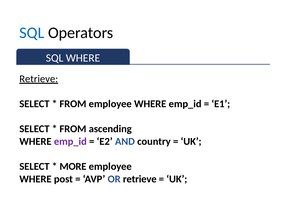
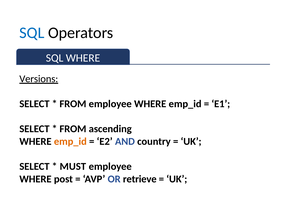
Retrieve at (39, 79): Retrieve -> Versions
emp_id at (70, 142) colour: purple -> orange
MORE: MORE -> MUST
